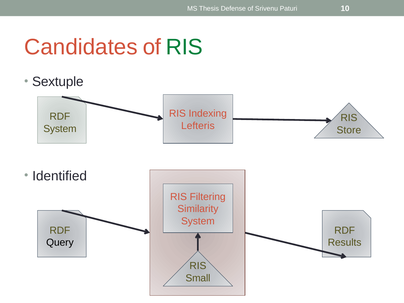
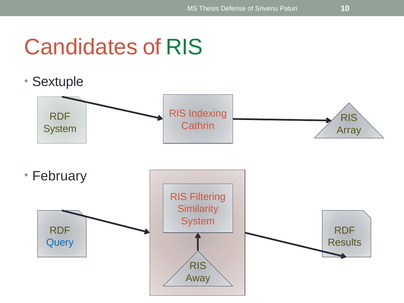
Lefteris: Lefteris -> Cathrin
Store: Store -> Array
Identified: Identified -> February
Query colour: black -> blue
Small: Small -> Away
